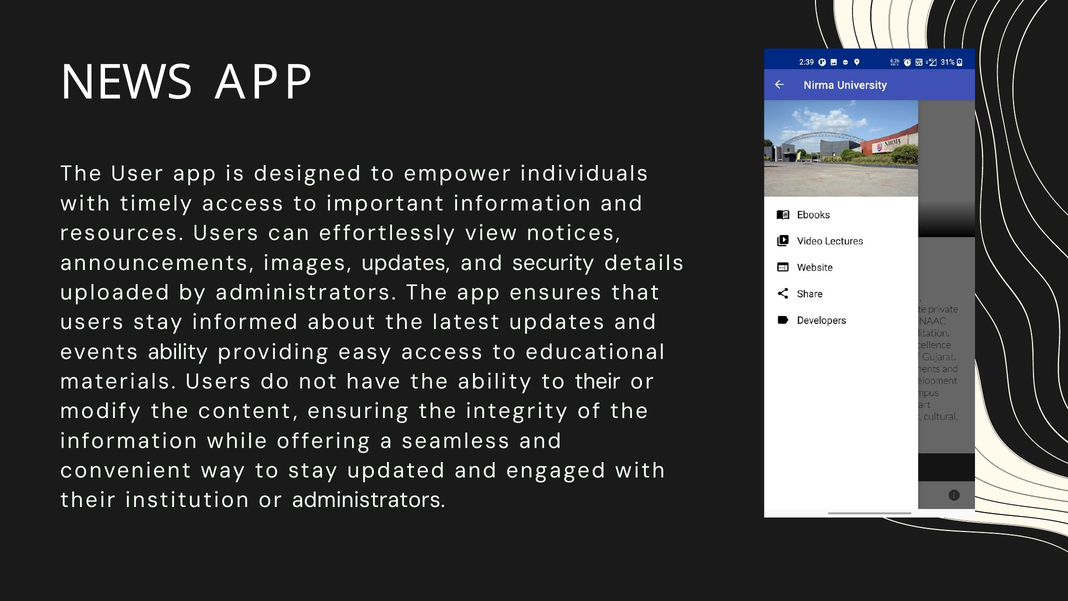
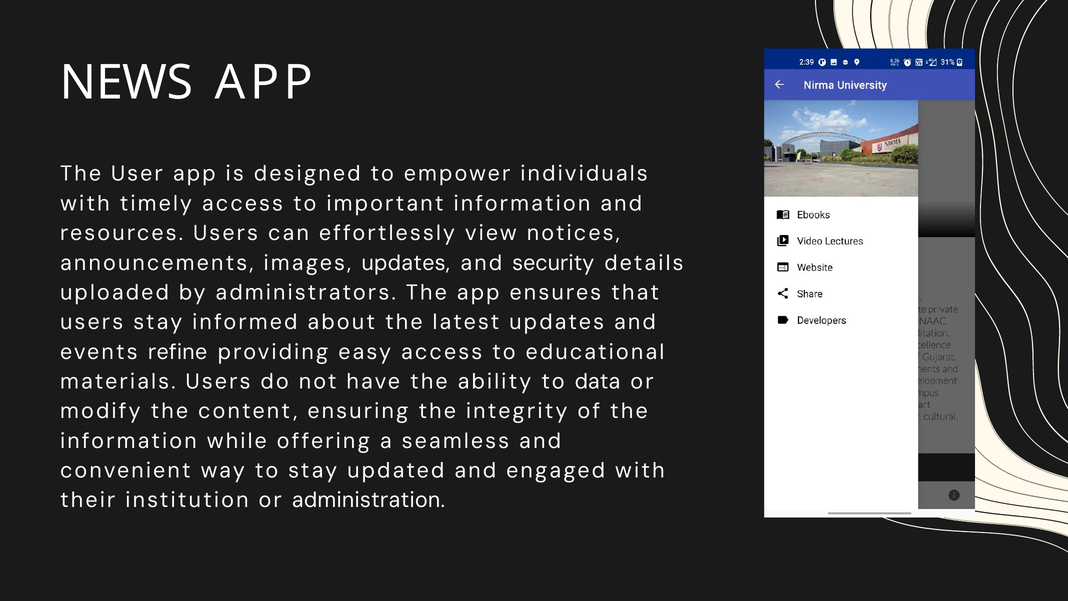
events ability: ability -> refine
to their: their -> data
or administrators: administrators -> administration
